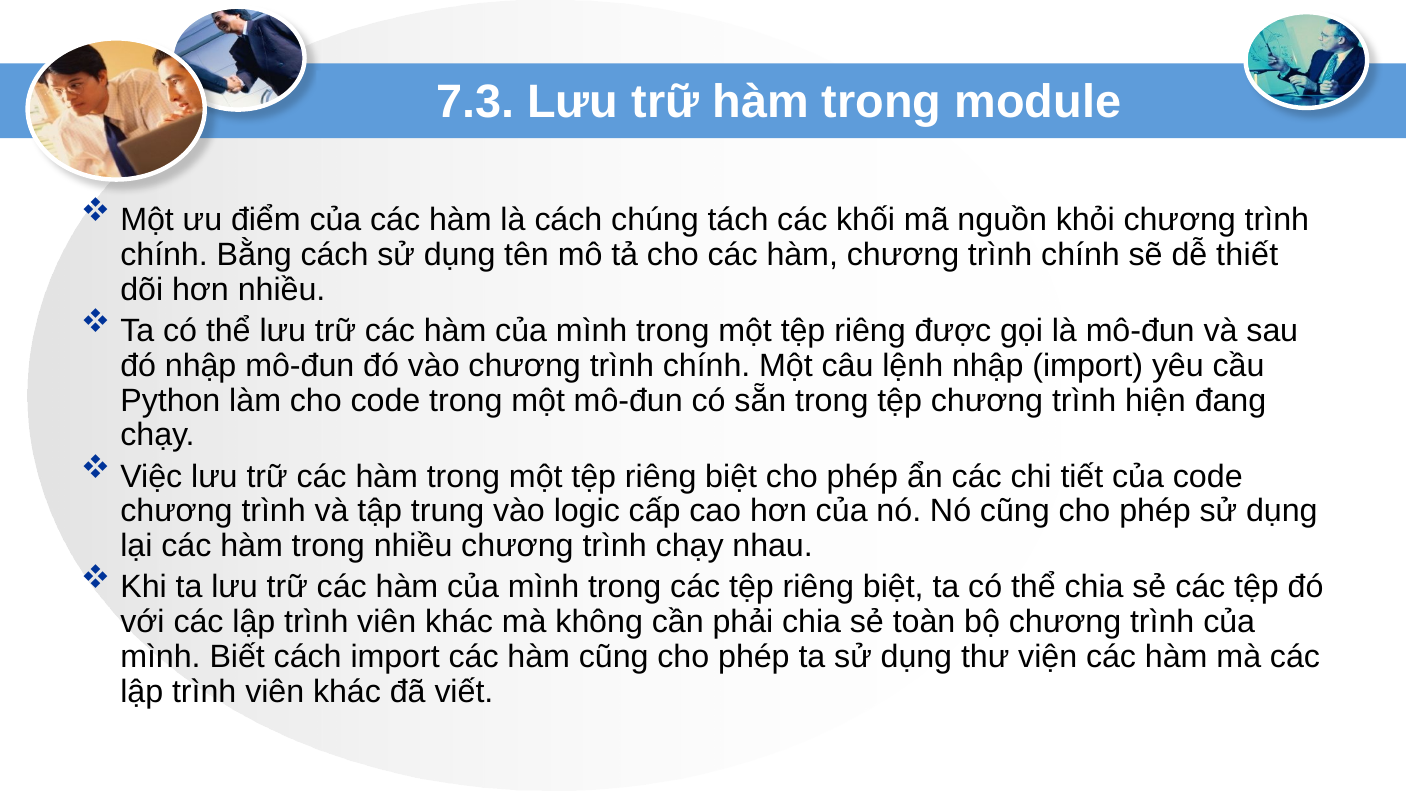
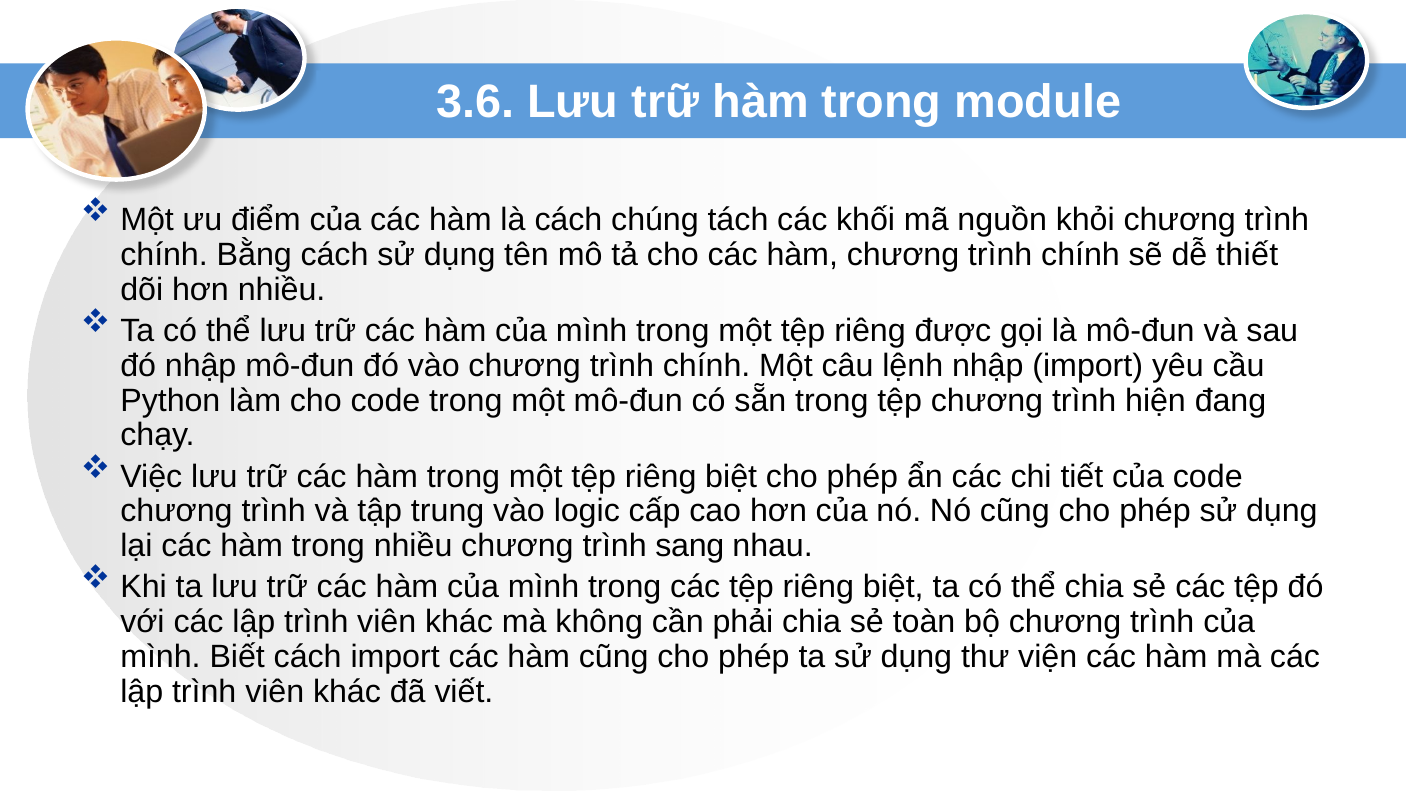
7.3: 7.3 -> 3.6
trình chạy: chạy -> sang
